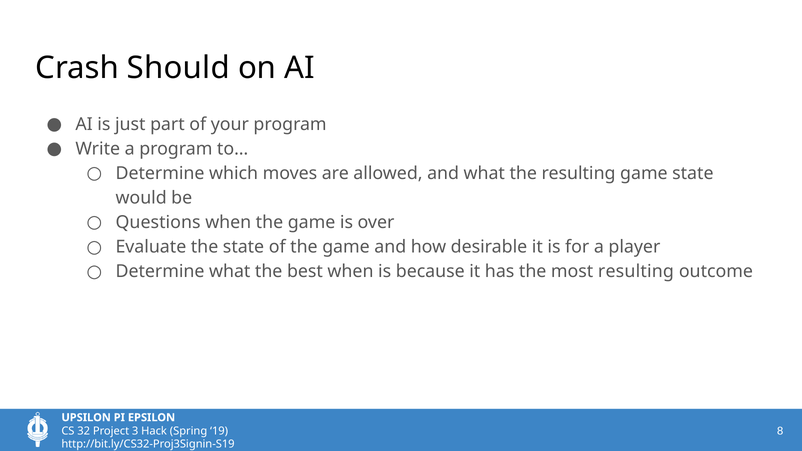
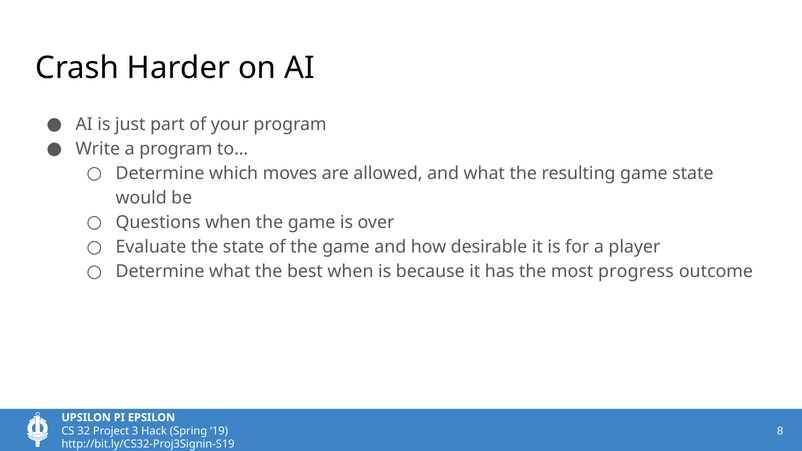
Should: Should -> Harder
most resulting: resulting -> progress
